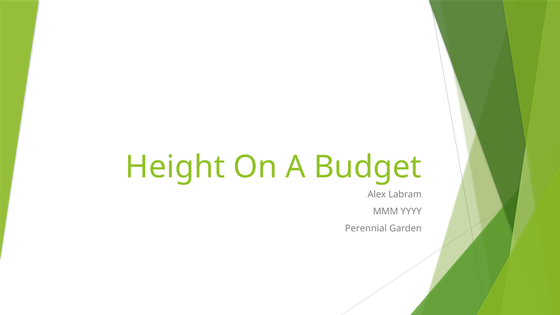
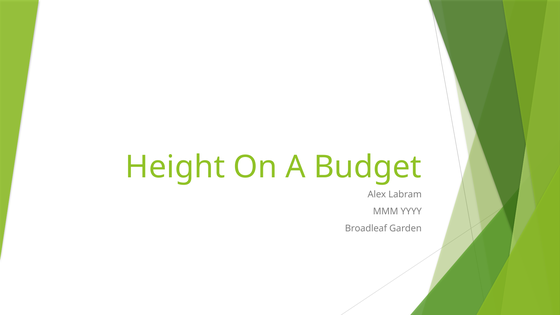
Perennial: Perennial -> Broadleaf
